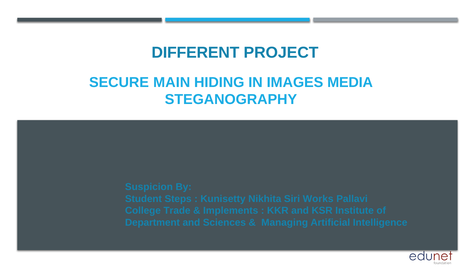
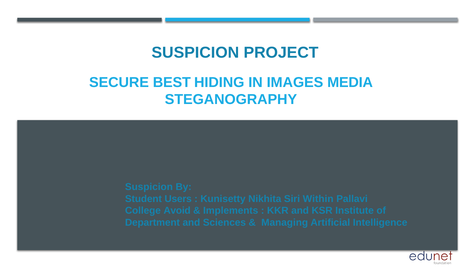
DIFFERENT at (195, 53): DIFFERENT -> SUSPICION
MAIN: MAIN -> BEST
Steps: Steps -> Users
Works: Works -> Within
Trade: Trade -> Avoid
